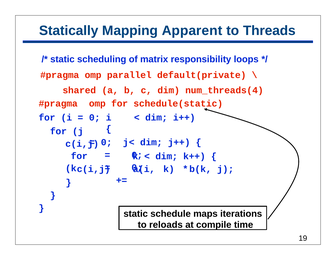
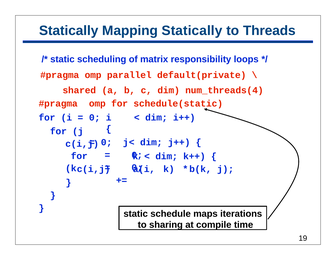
Mapping Apparent: Apparent -> Statically
reloads: reloads -> sharing
